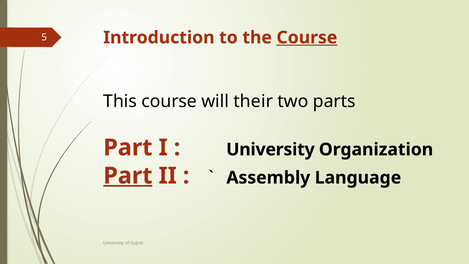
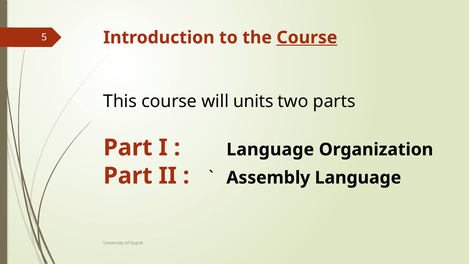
their: their -> units
University at (270, 149): University -> Language
Part at (128, 176) underline: present -> none
